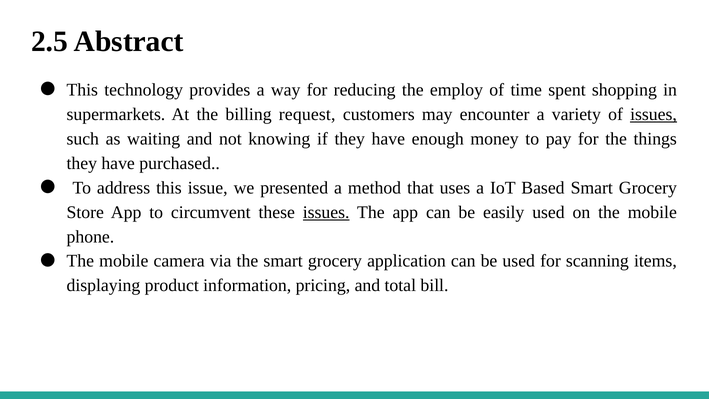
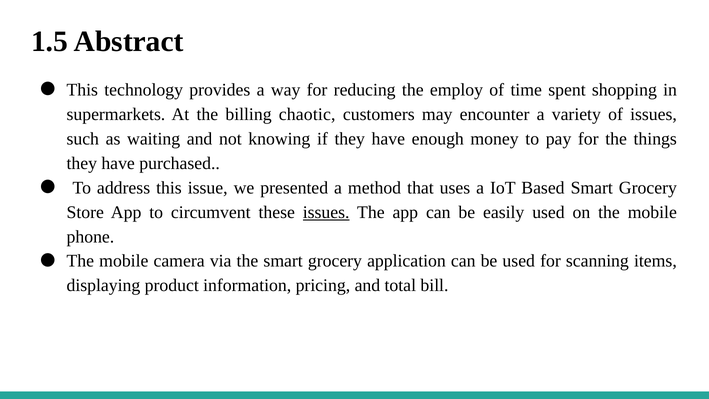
2.5: 2.5 -> 1.5
request: request -> chaotic
issues at (654, 114) underline: present -> none
